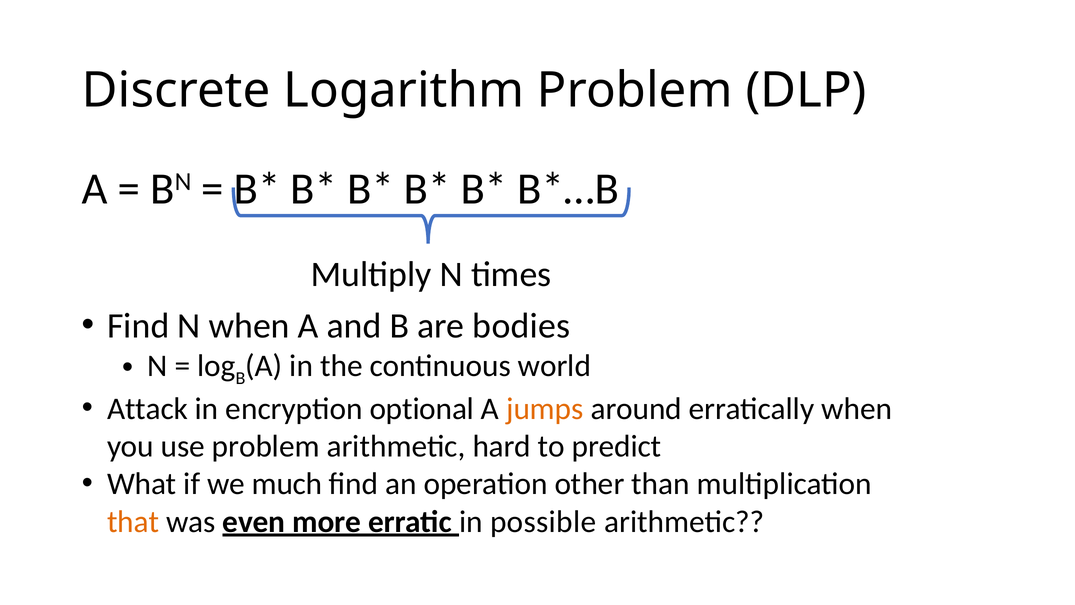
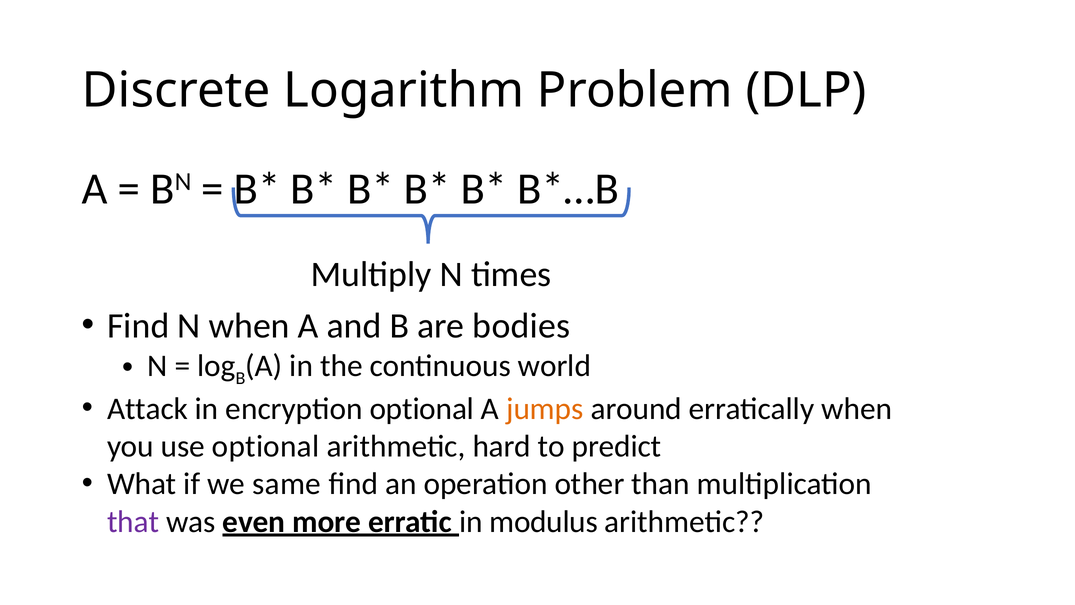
use problem: problem -> optional
much: much -> same
that colour: orange -> purple
possible: possible -> modulus
